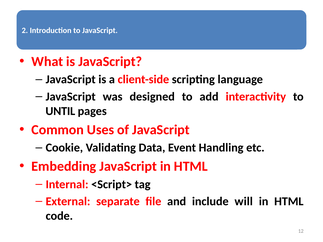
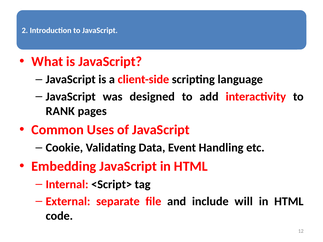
UNTIL: UNTIL -> RANK
